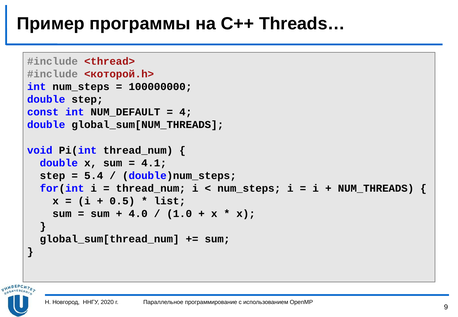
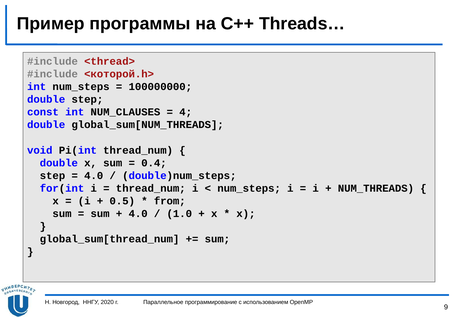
NUM_DEFAULT: NUM_DEFAULT -> NUM_CLAUSES
4.1: 4.1 -> 0.4
5.4 at (94, 176): 5.4 -> 4.0
list: list -> from
